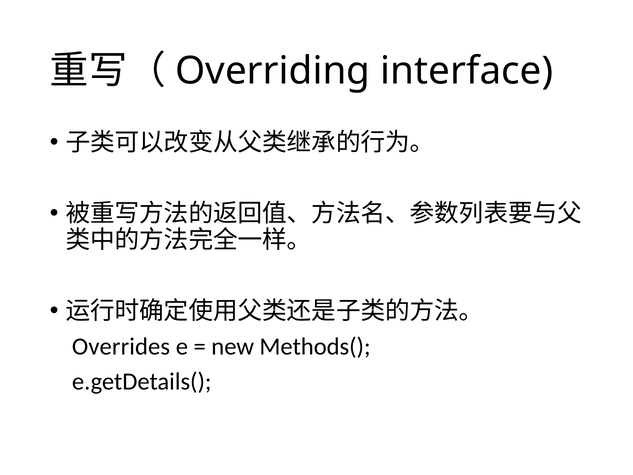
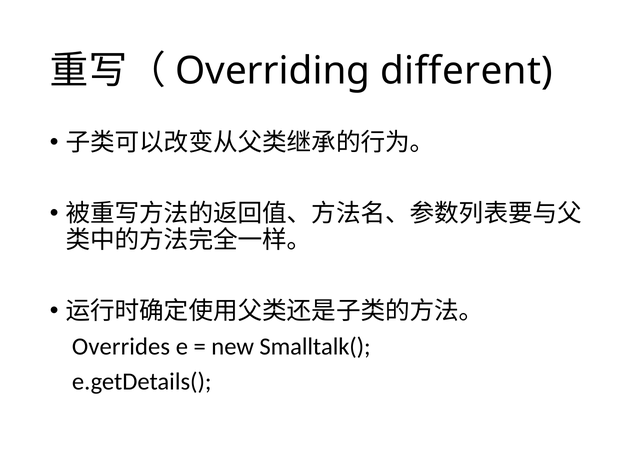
interface: interface -> different
Methods(: Methods( -> Smalltalk(
